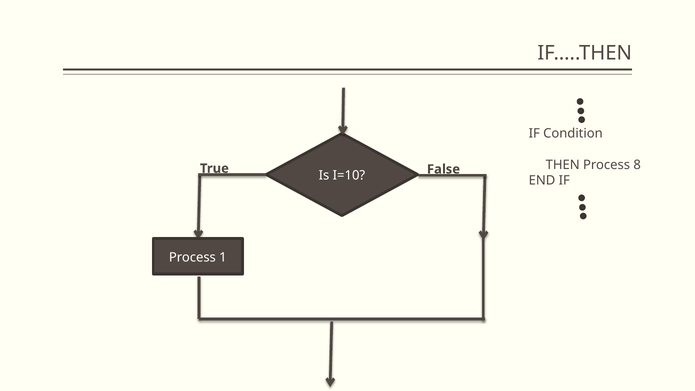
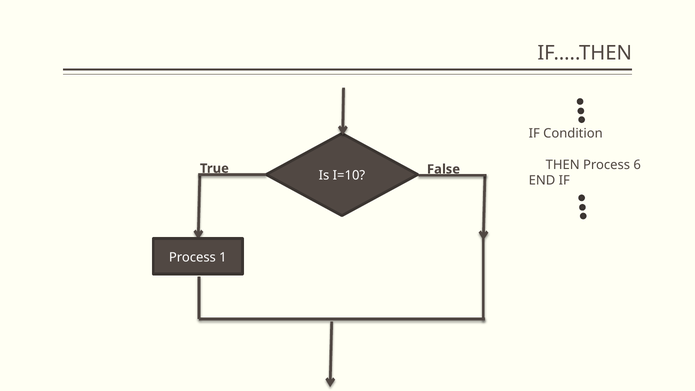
8: 8 -> 6
